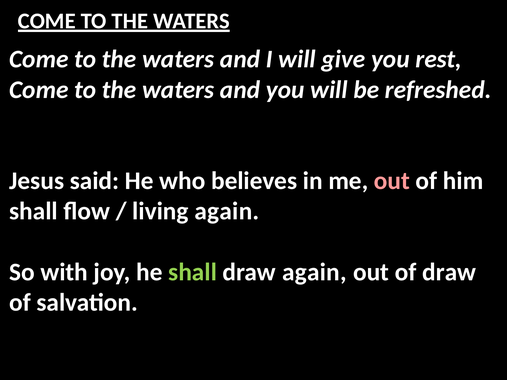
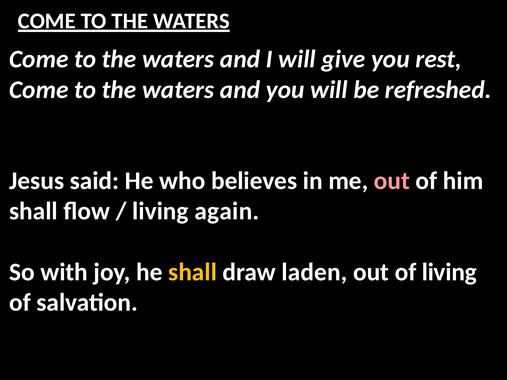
shall at (193, 272) colour: light green -> yellow
draw again: again -> laden
of draw: draw -> living
